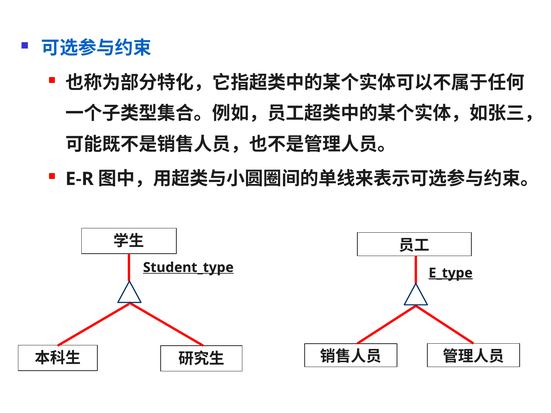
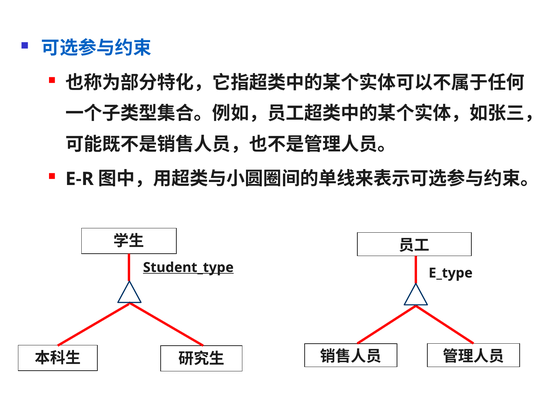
E_type underline: present -> none
